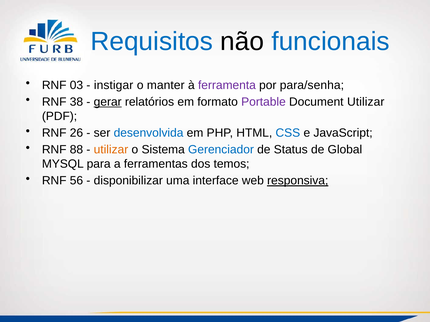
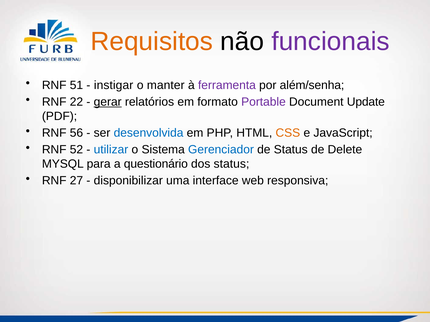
Requisitos colour: blue -> orange
funcionais colour: blue -> purple
03: 03 -> 51
para/senha: para/senha -> além/senha
38: 38 -> 22
Document Utilizar: Utilizar -> Update
26: 26 -> 56
CSS colour: blue -> orange
88: 88 -> 52
utilizar at (111, 150) colour: orange -> blue
Global: Global -> Delete
ferramentas: ferramentas -> questionário
dos temos: temos -> status
56: 56 -> 27
responsiva underline: present -> none
